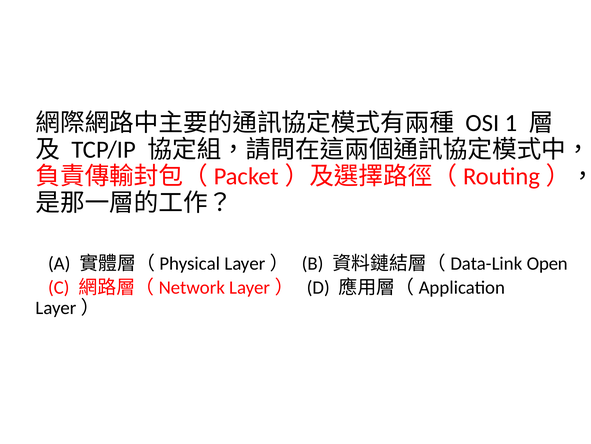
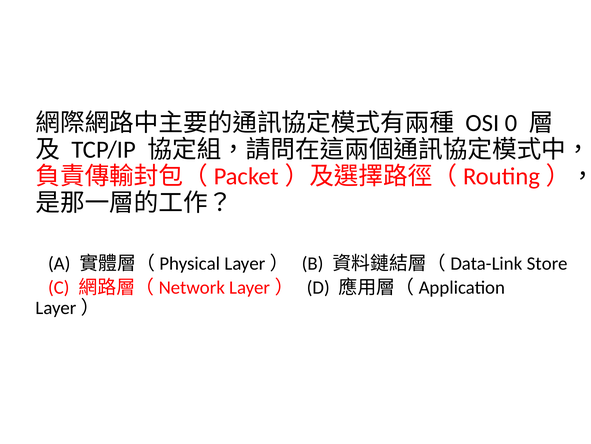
1: 1 -> 0
Open: Open -> Store
